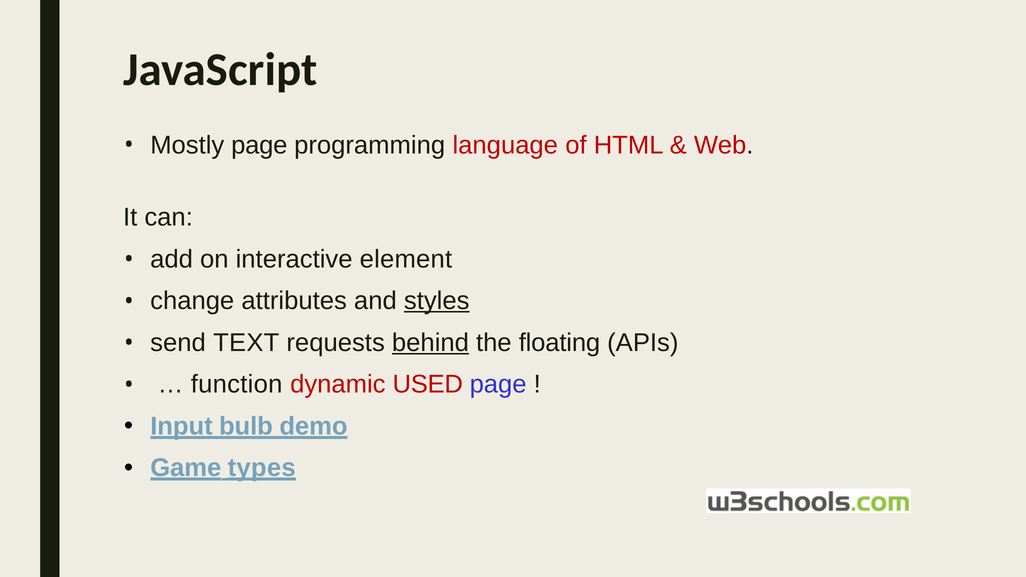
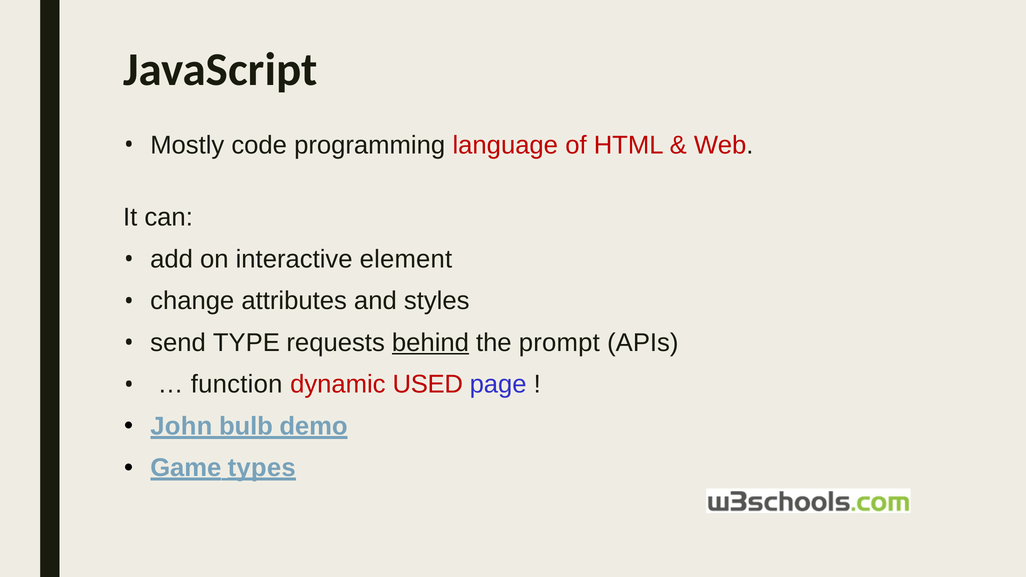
Mostly page: page -> code
styles underline: present -> none
TEXT: TEXT -> TYPE
floating: floating -> prompt
Input: Input -> John
